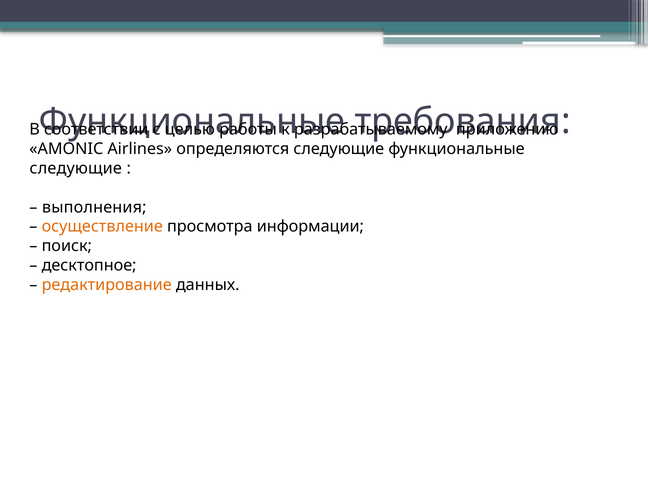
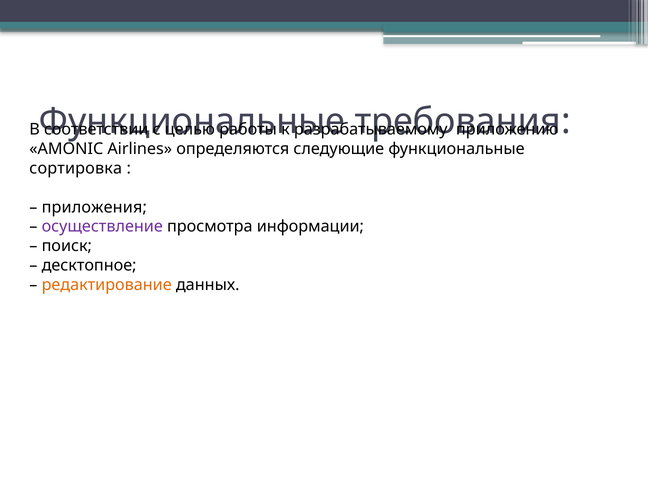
следующие at (76, 168): следующие -> сортировка
выполнения: выполнения -> приложения
осуществление colour: orange -> purple
